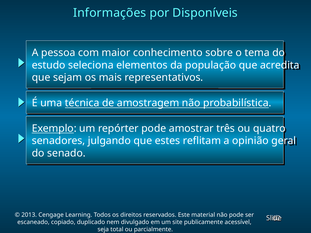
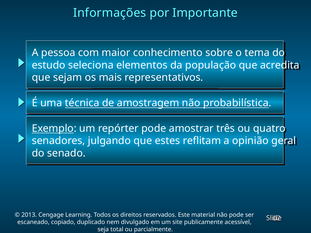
Disponíveis: Disponíveis -> Importante
